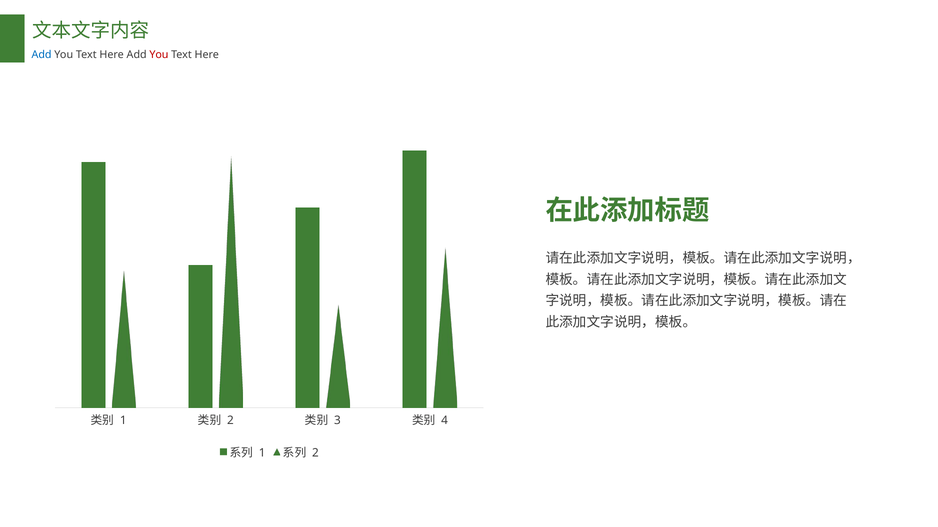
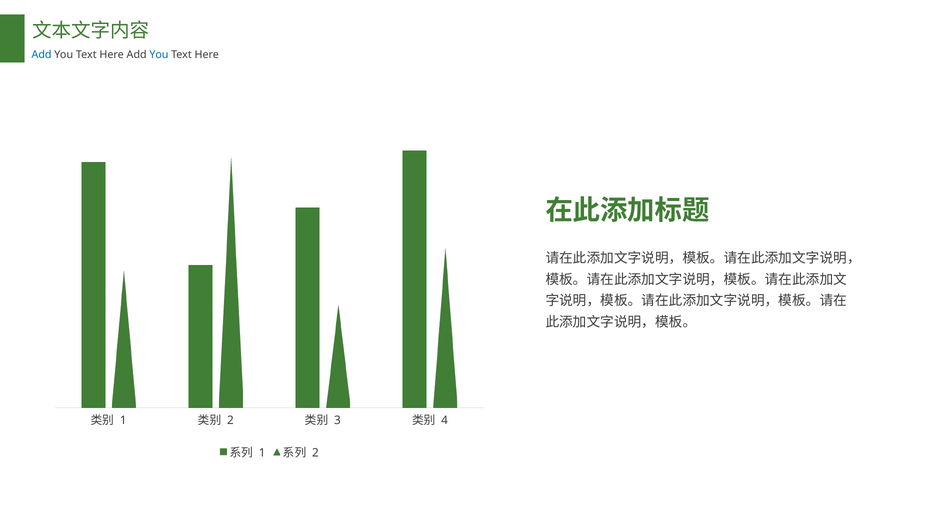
You at (159, 55) colour: red -> blue
